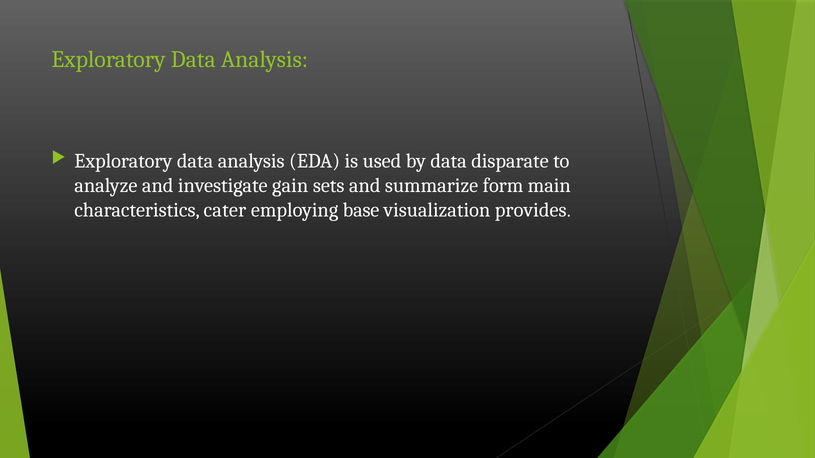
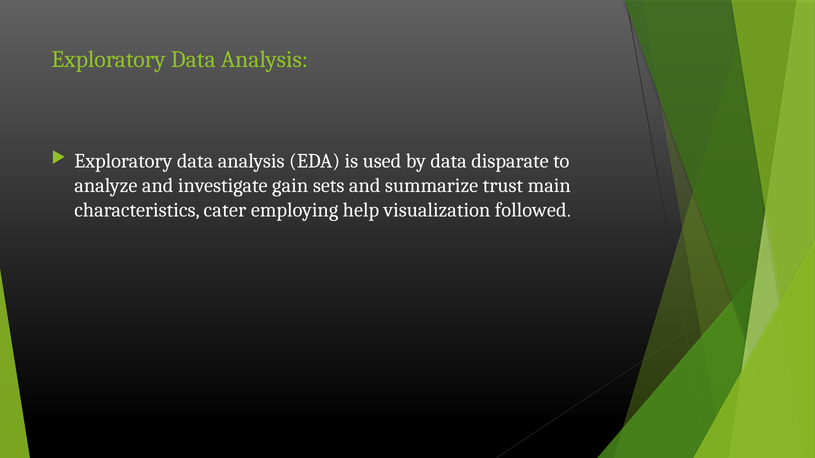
form: form -> trust
base: base -> help
provides: provides -> followed
